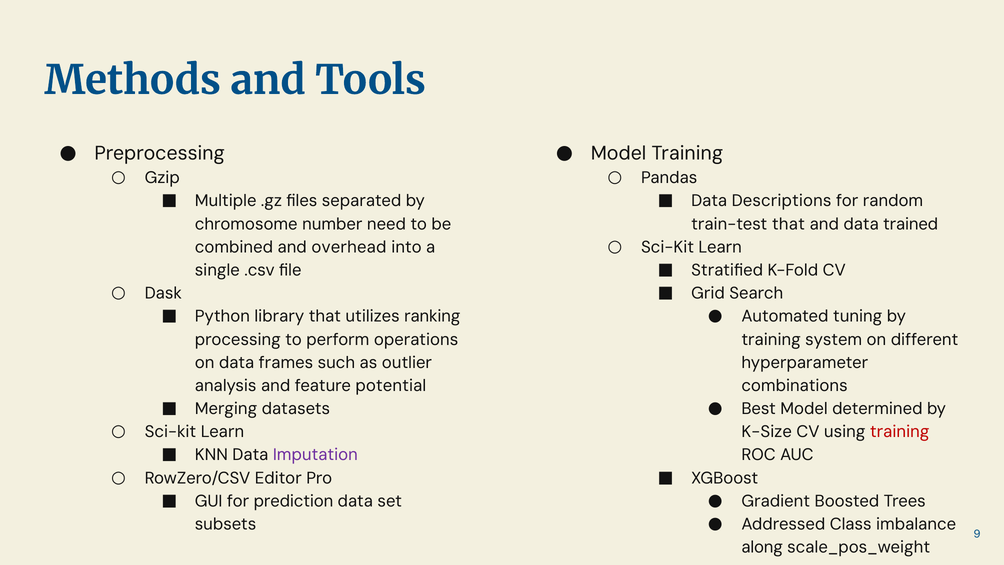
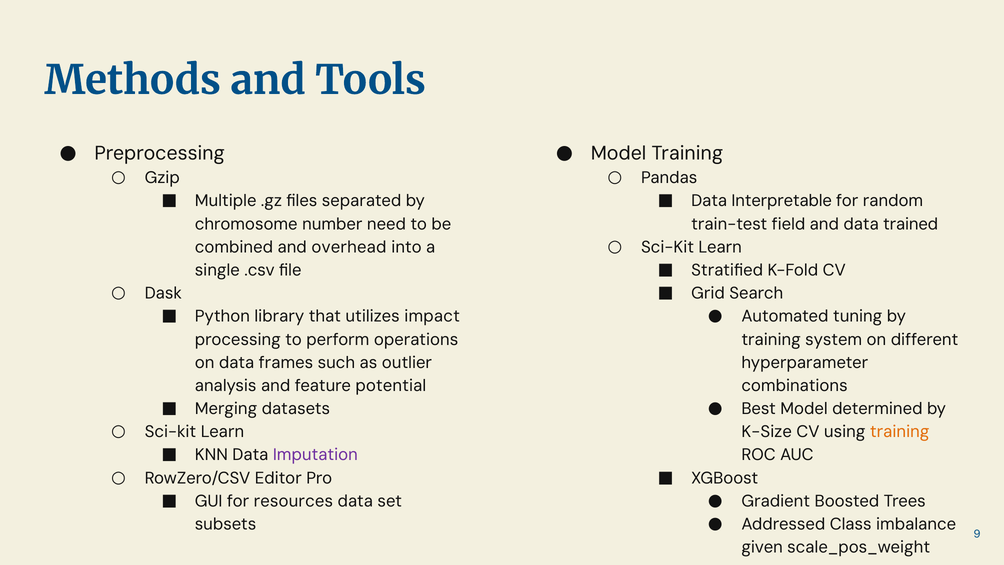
Descriptions: Descriptions -> Interpretable
train-test that: that -> field
ranking: ranking -> impact
training at (900, 432) colour: red -> orange
prediction: prediction -> resources
along: along -> given
